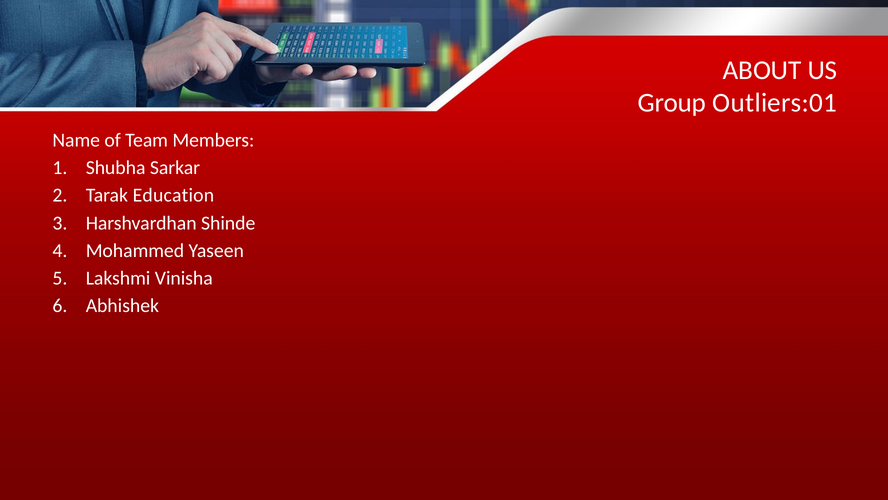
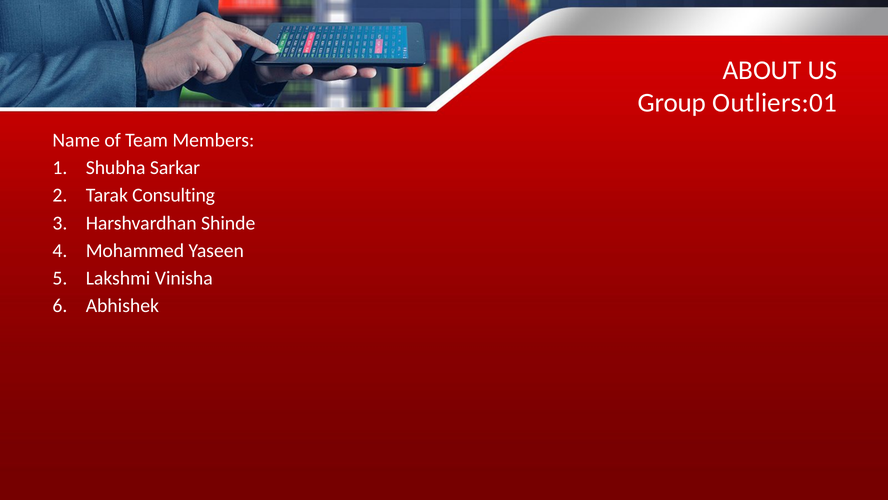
Education: Education -> Consulting
